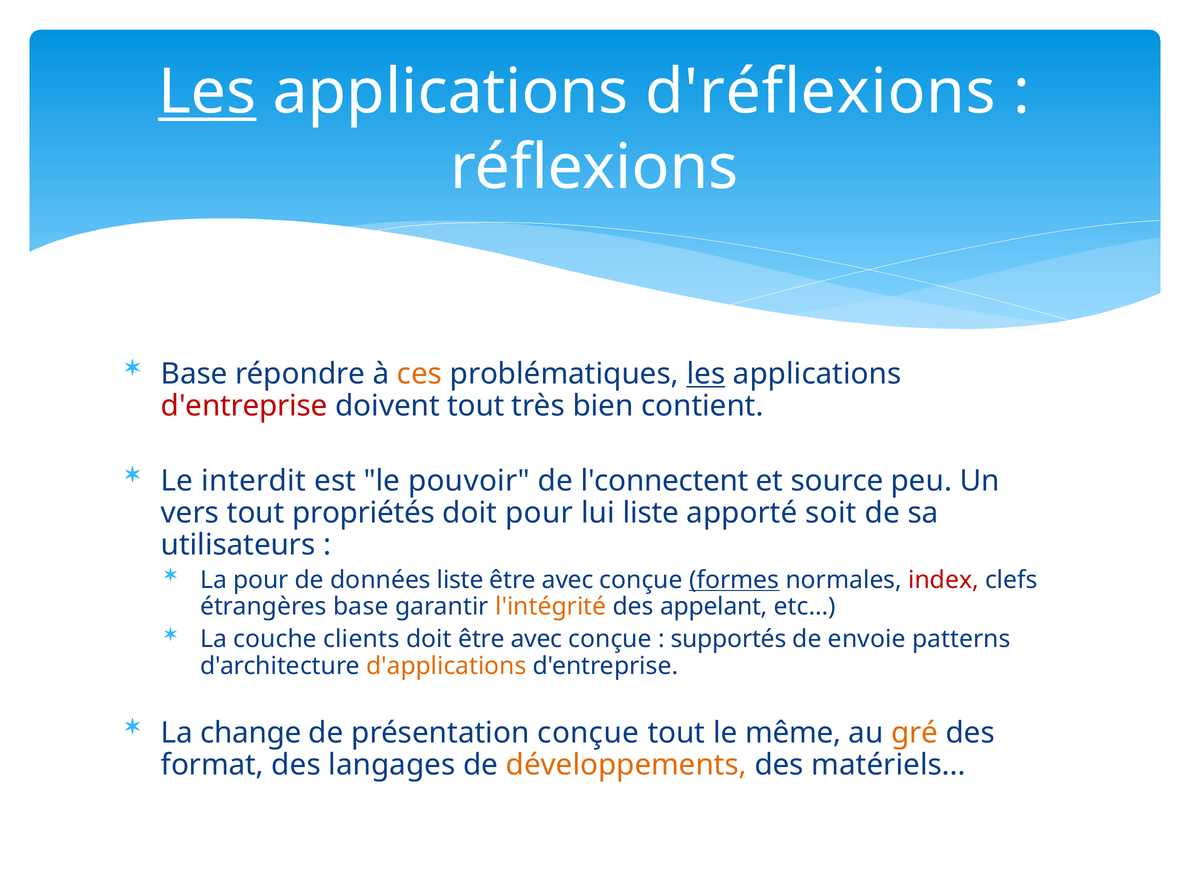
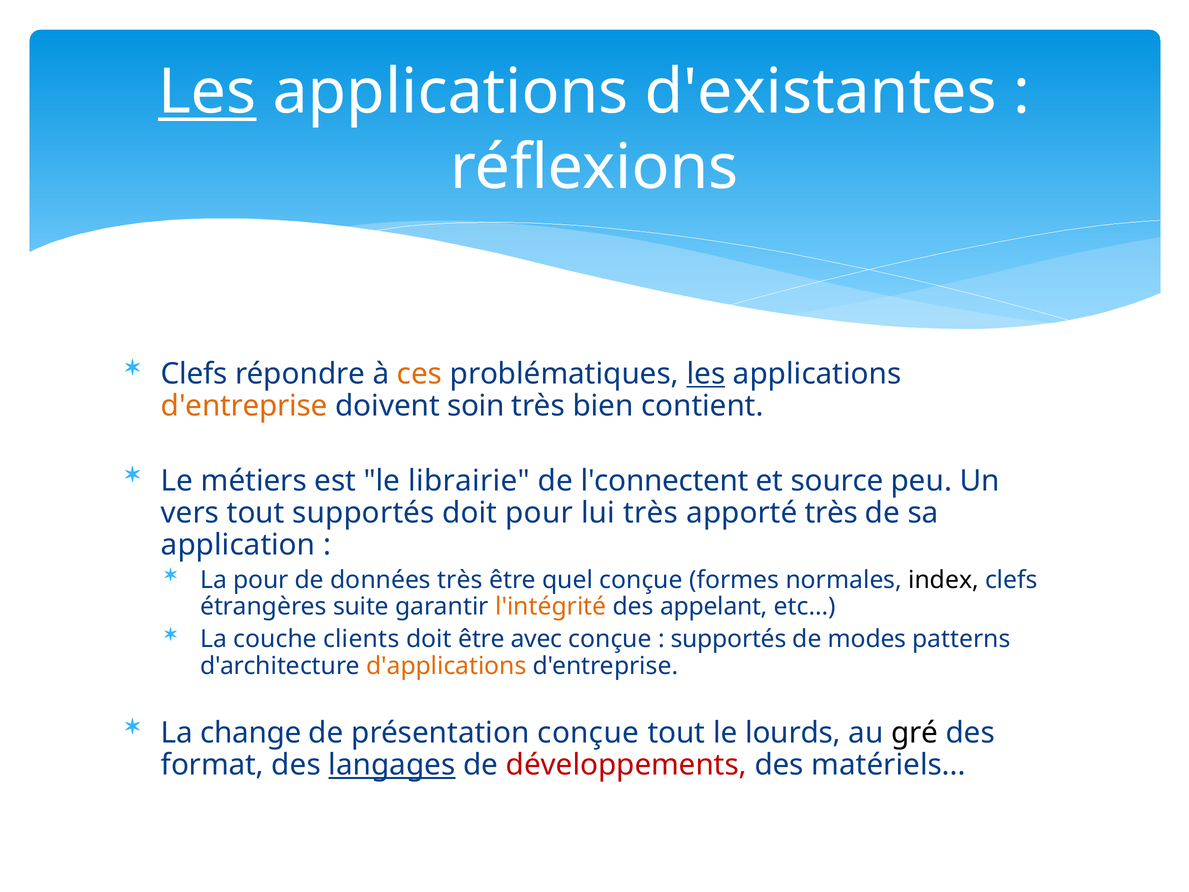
d'réflexions: d'réflexions -> d'existantes
Base at (194, 374): Base -> Clefs
d'entreprise at (244, 406) colour: red -> orange
doivent tout: tout -> soin
interdit: interdit -> métiers
pouvoir: pouvoir -> librairie
tout propriétés: propriétés -> supportés
lui liste: liste -> très
apporté soit: soit -> très
utilisateurs: utilisateurs -> application
données liste: liste -> très
avec at (568, 580): avec -> quel
formes underline: present -> none
index colour: red -> black
étrangères base: base -> suite
envoie: envoie -> modes
même: même -> lourds
gré colour: orange -> black
langages underline: none -> present
développements colour: orange -> red
